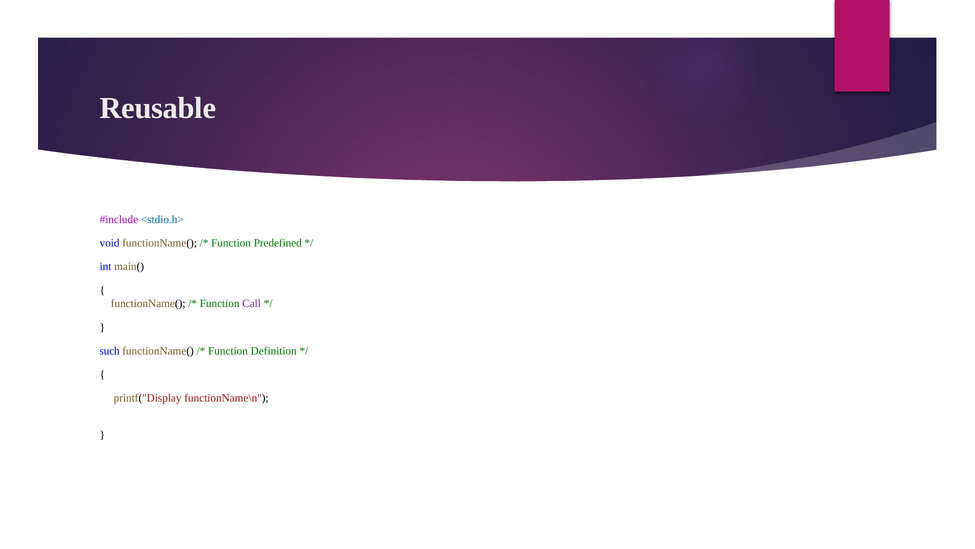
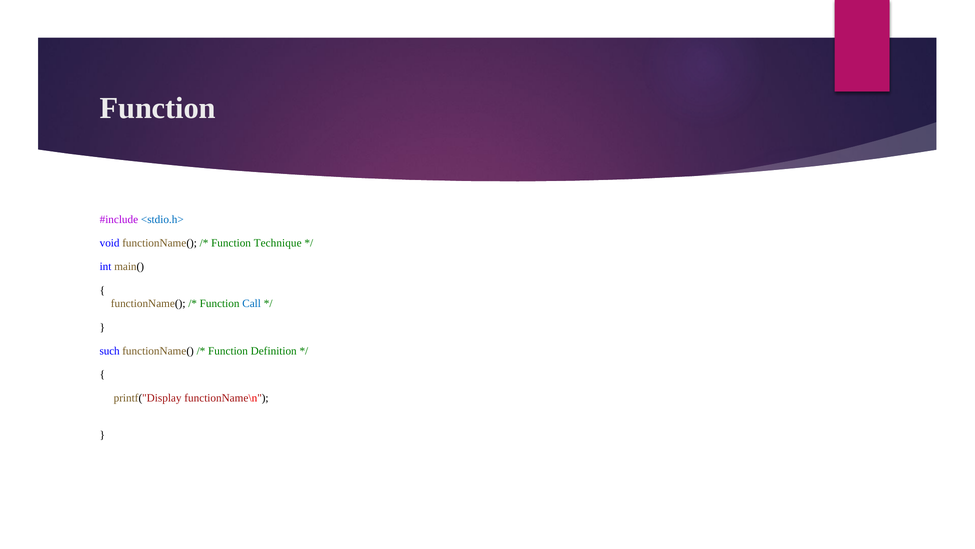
Reusable at (158, 108): Reusable -> Function
Predefined: Predefined -> Technique
Call colour: purple -> blue
